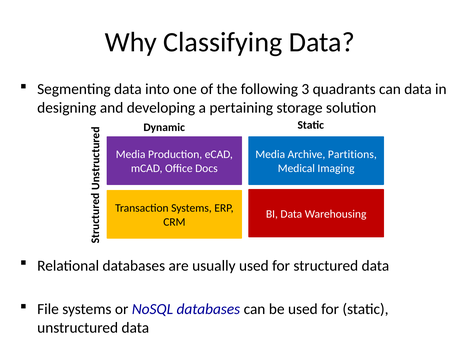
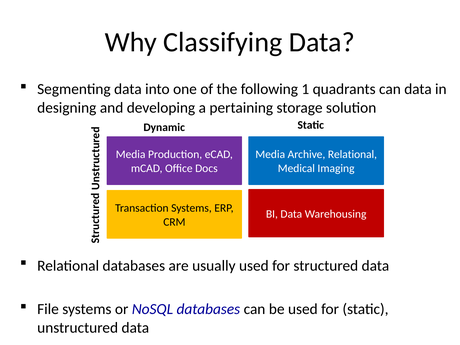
3: 3 -> 1
Archive Partitions: Partitions -> Relational
